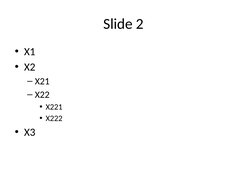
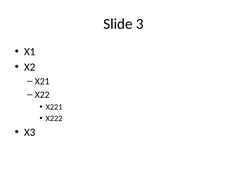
2: 2 -> 3
